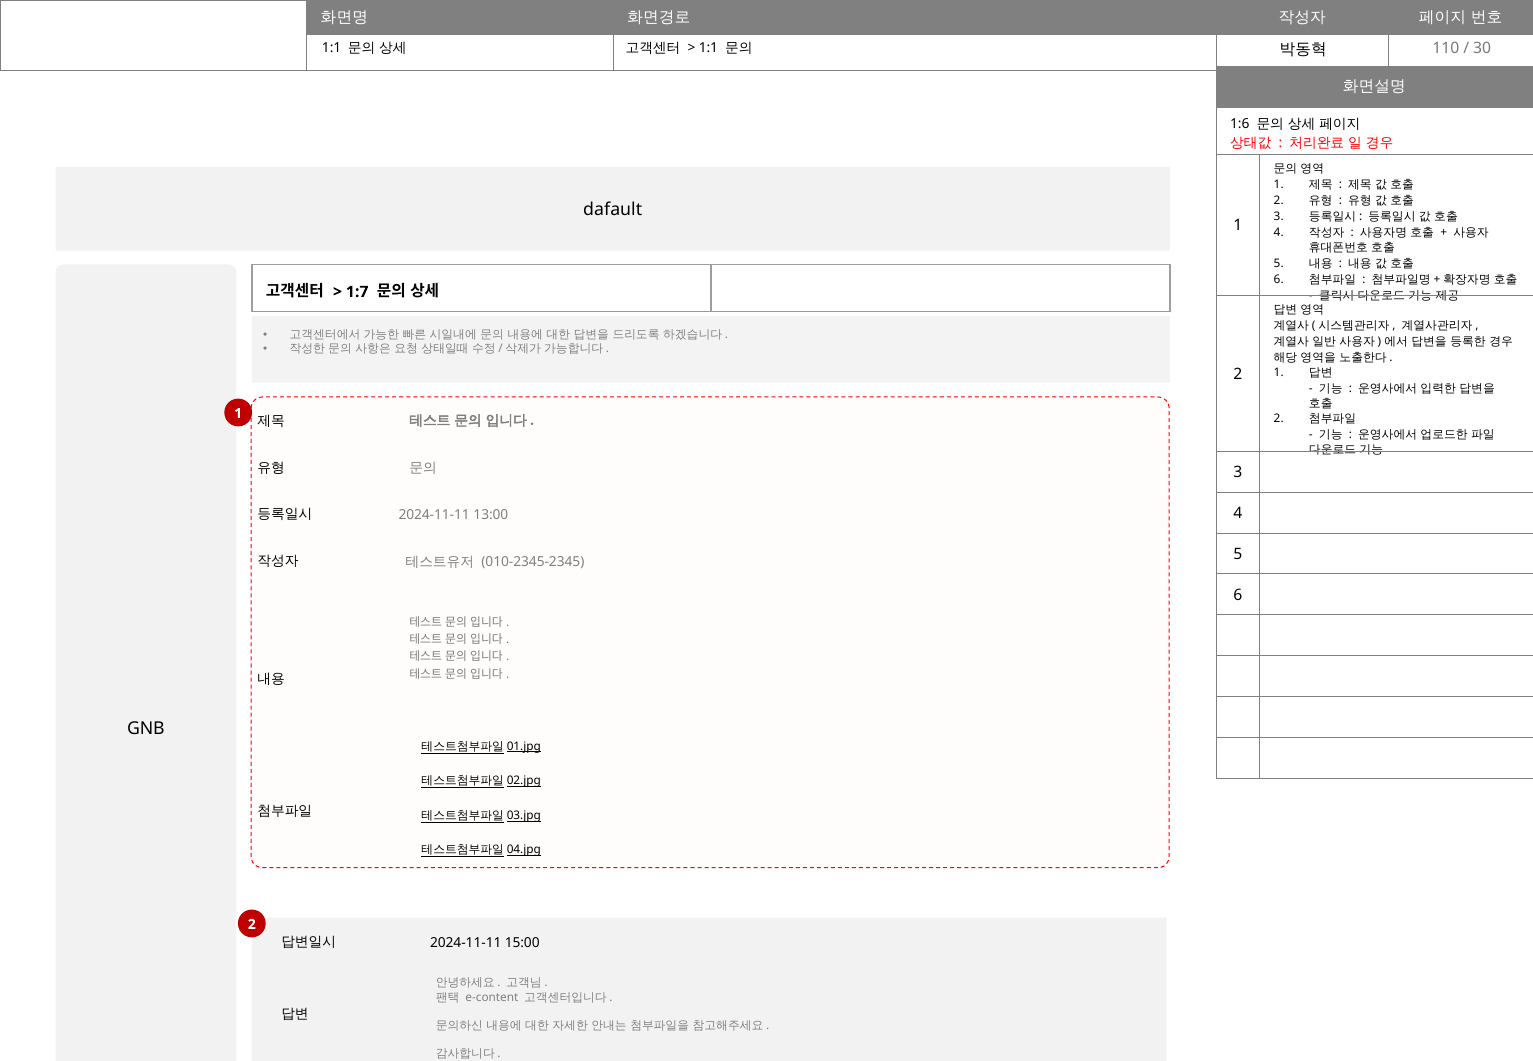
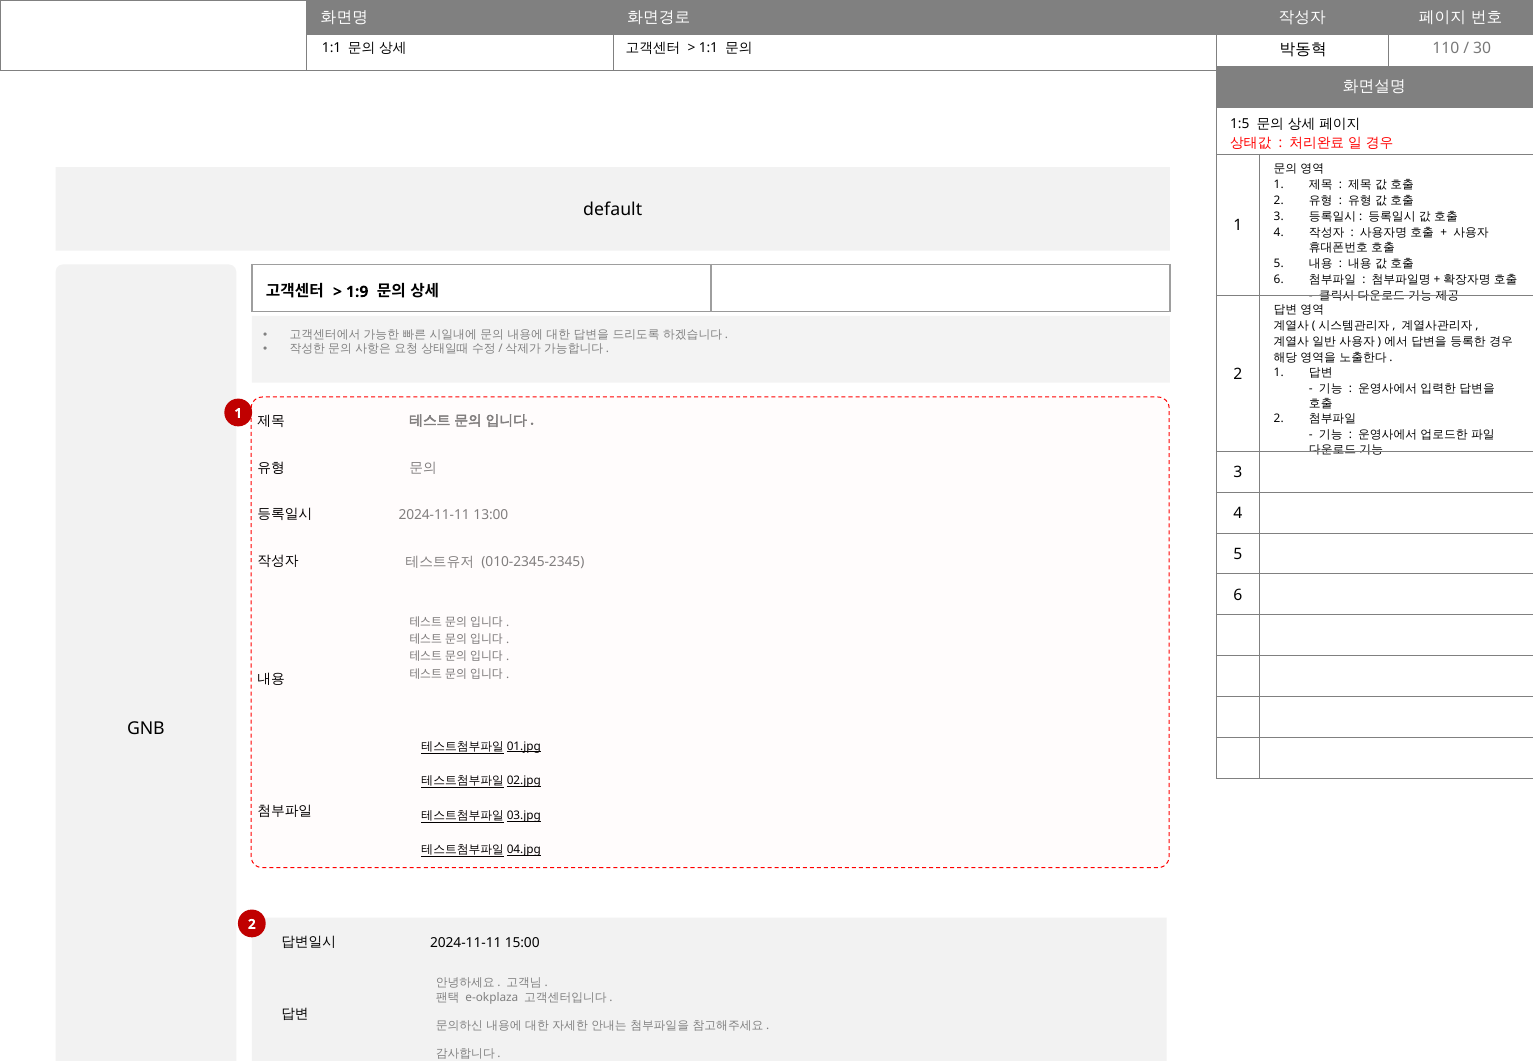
1:6: 1:6 -> 1:5
dafault: dafault -> default
1:7: 1:7 -> 1:9
e-content: e-content -> e-okplaza
